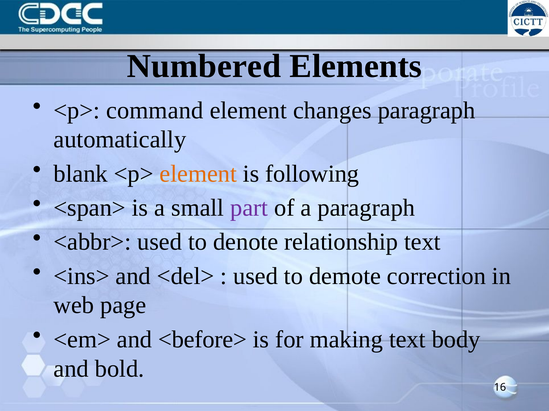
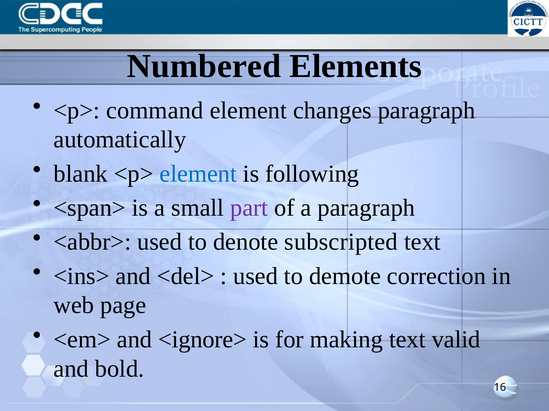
element at (198, 174) colour: orange -> blue
relationship: relationship -> subscripted
<before>: <before> -> <ignore>
body: body -> valid
